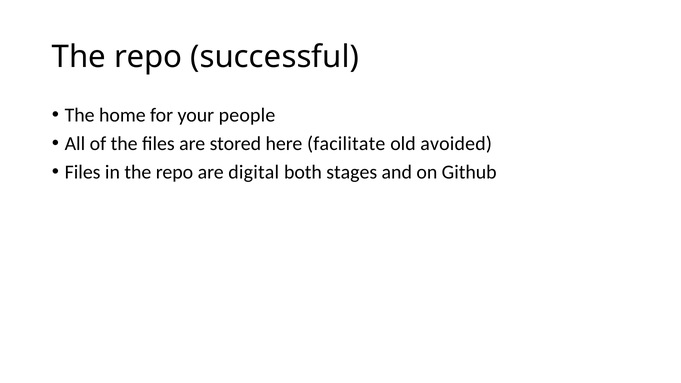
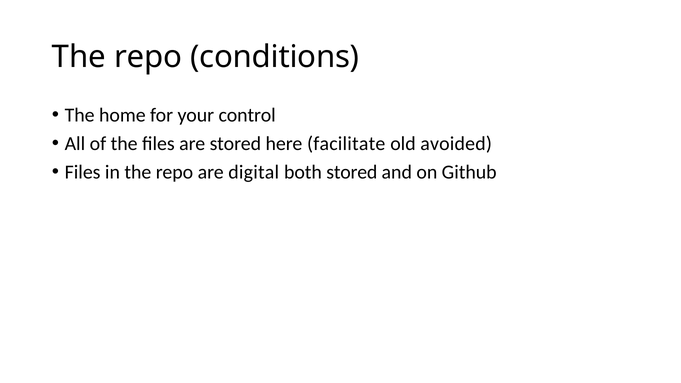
successful: successful -> conditions
people: people -> control
both stages: stages -> stored
